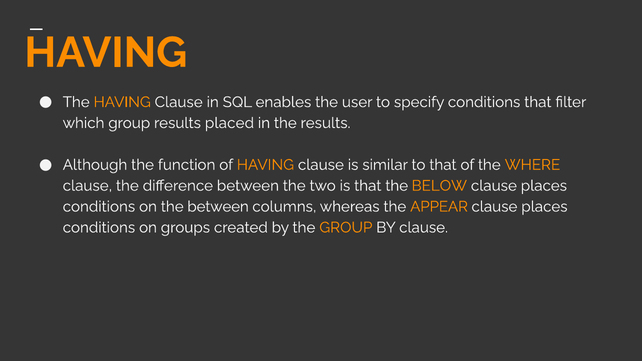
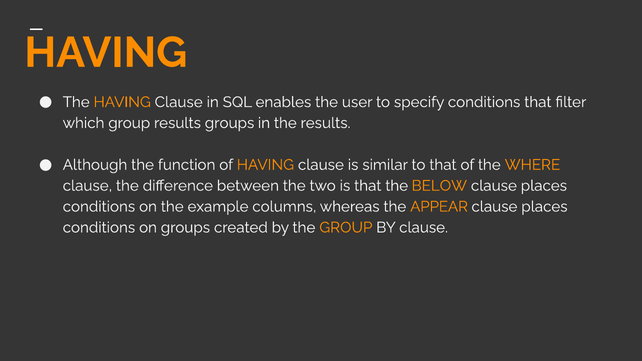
results placed: placed -> groups
the between: between -> example
